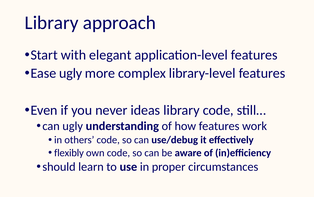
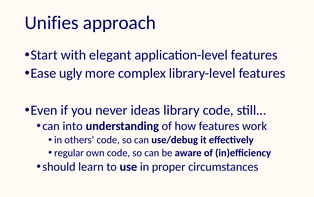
Library at (52, 23): Library -> Unifies
can ugly: ugly -> into
flexibly: flexibly -> regular
